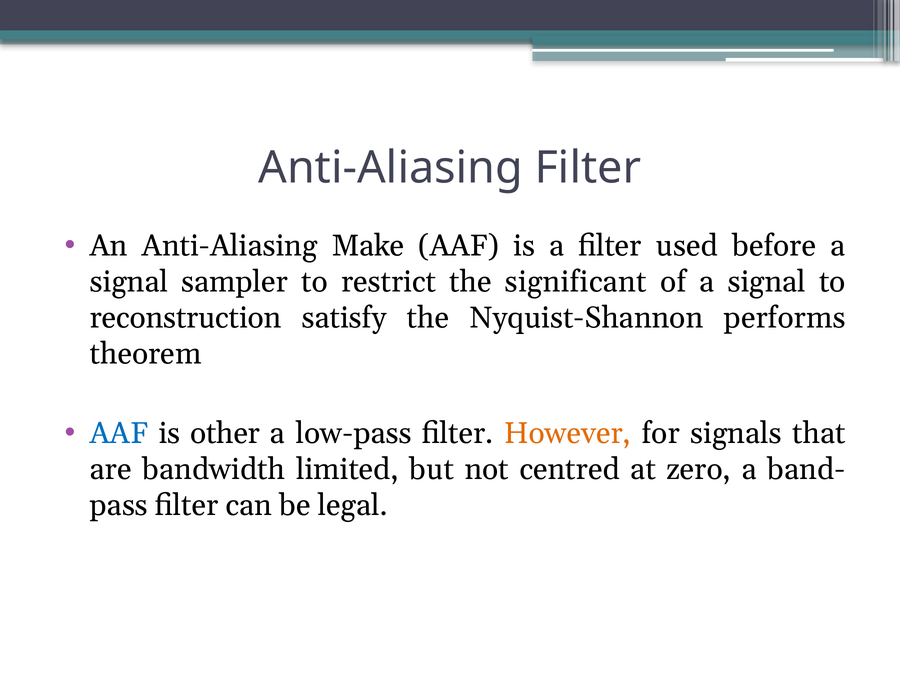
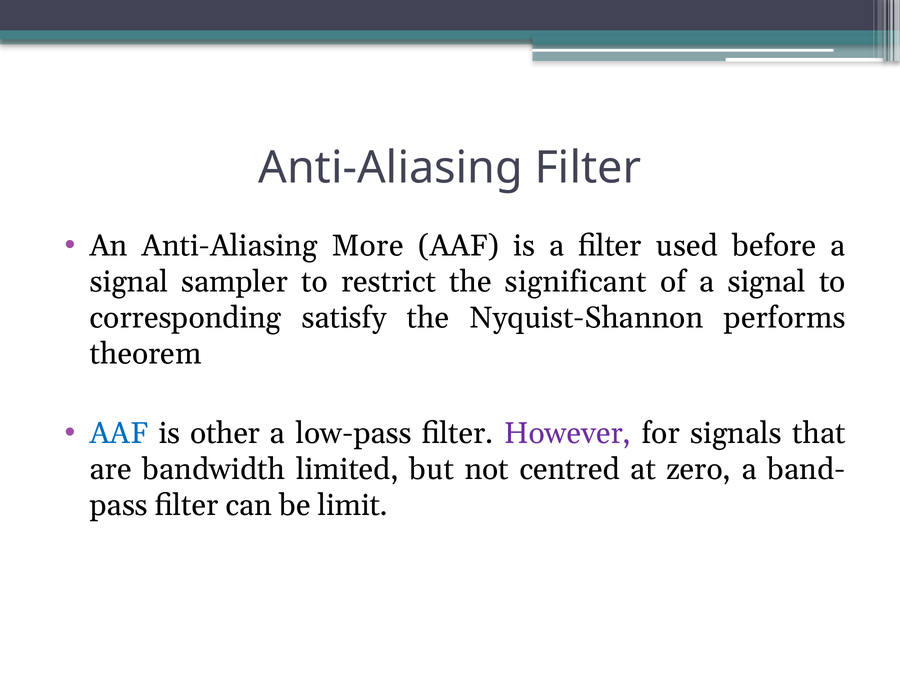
Make: Make -> More
reconstruction: reconstruction -> corresponding
However colour: orange -> purple
legal: legal -> limit
